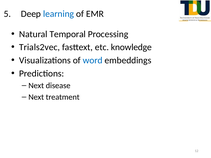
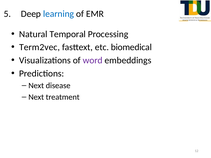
Trials2vec: Trials2vec -> Term2vec
knowledge: knowledge -> biomedical
word colour: blue -> purple
